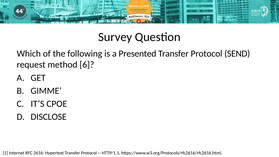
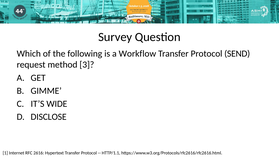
Presented: Presented -> Workflow
6: 6 -> 3
CPOE: CPOE -> WIDE
